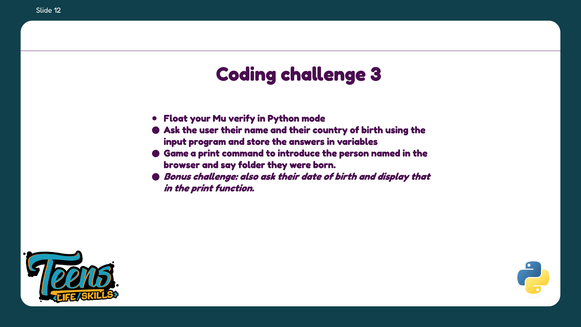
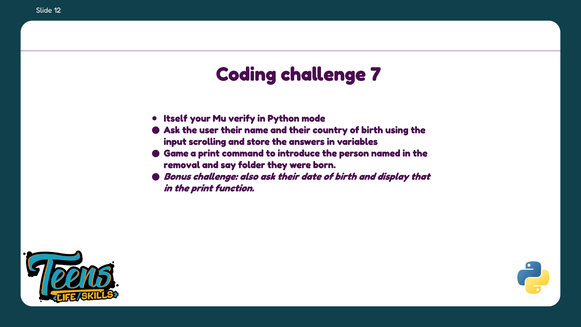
3: 3 -> 7
Float: Float -> Itself
program: program -> scrolling
browser: browser -> removal
